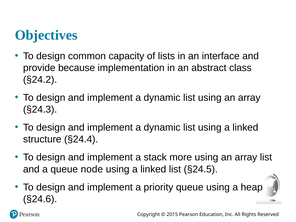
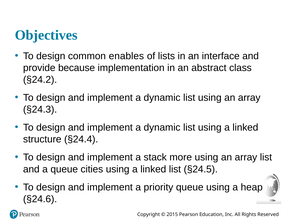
capacity: capacity -> enables
node: node -> cities
